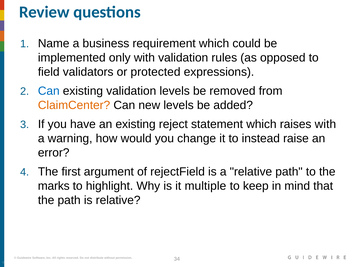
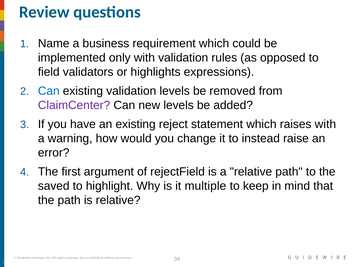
protected: protected -> highlights
ClaimCenter colour: orange -> purple
marks: marks -> saved
